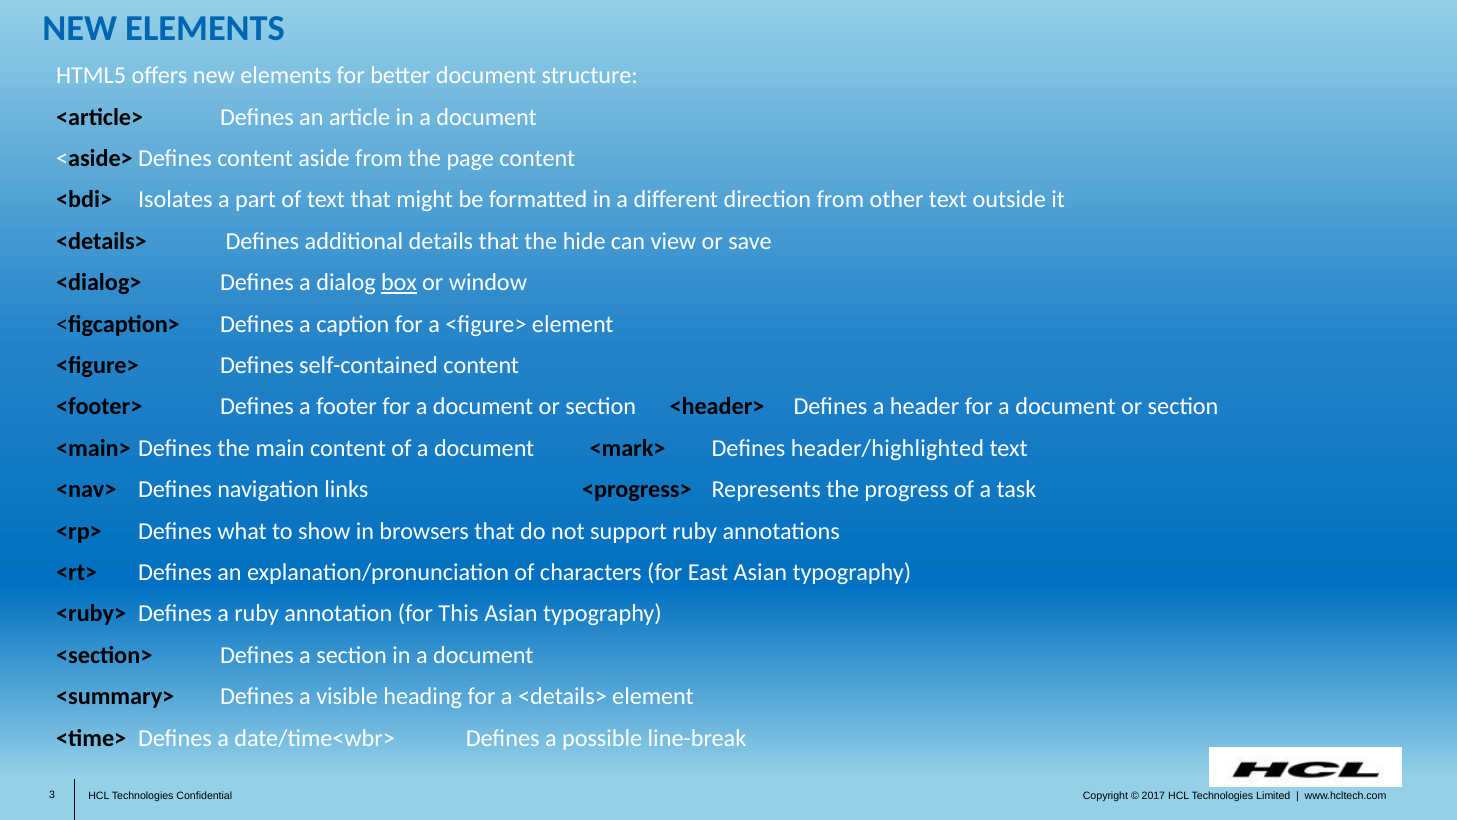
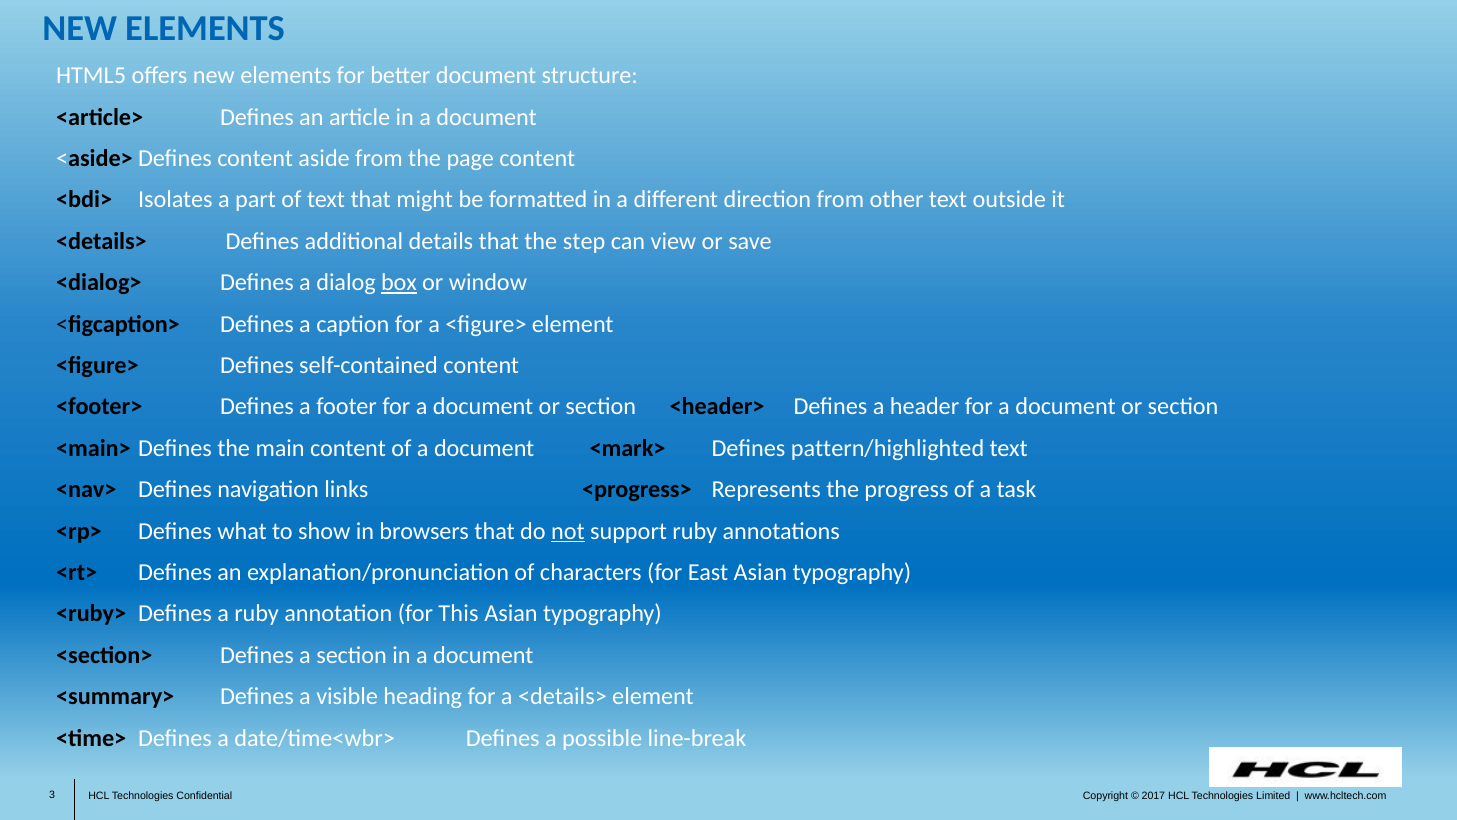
hide: hide -> step
header/highlighted: header/highlighted -> pattern/highlighted
not underline: none -> present
